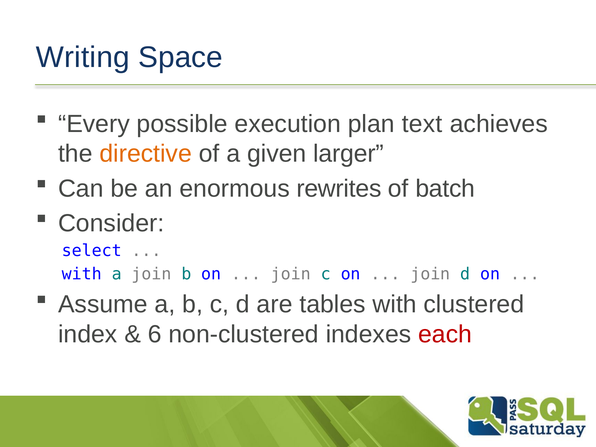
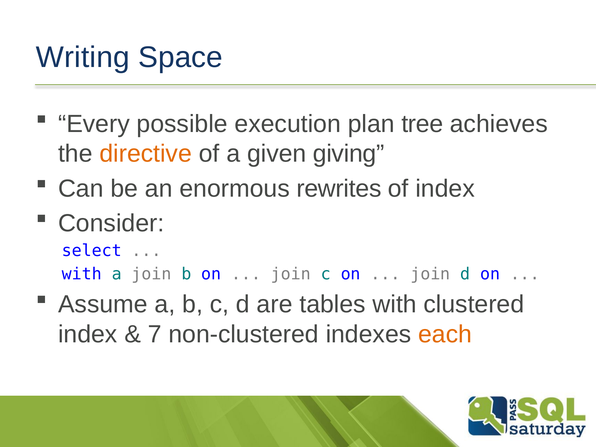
text: text -> tree
larger: larger -> giving
of batch: batch -> index
6: 6 -> 7
each colour: red -> orange
